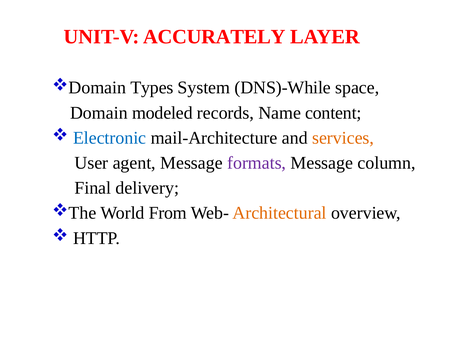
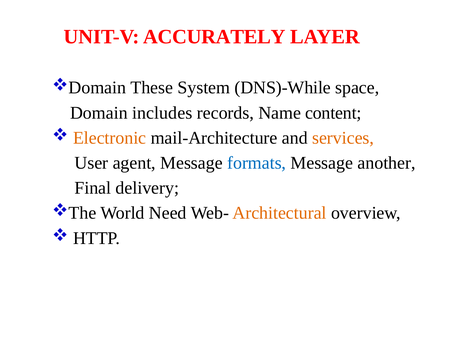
Types: Types -> These
modeled: modeled -> includes
Electronic colour: blue -> orange
formats colour: purple -> blue
column: column -> another
From: From -> Need
